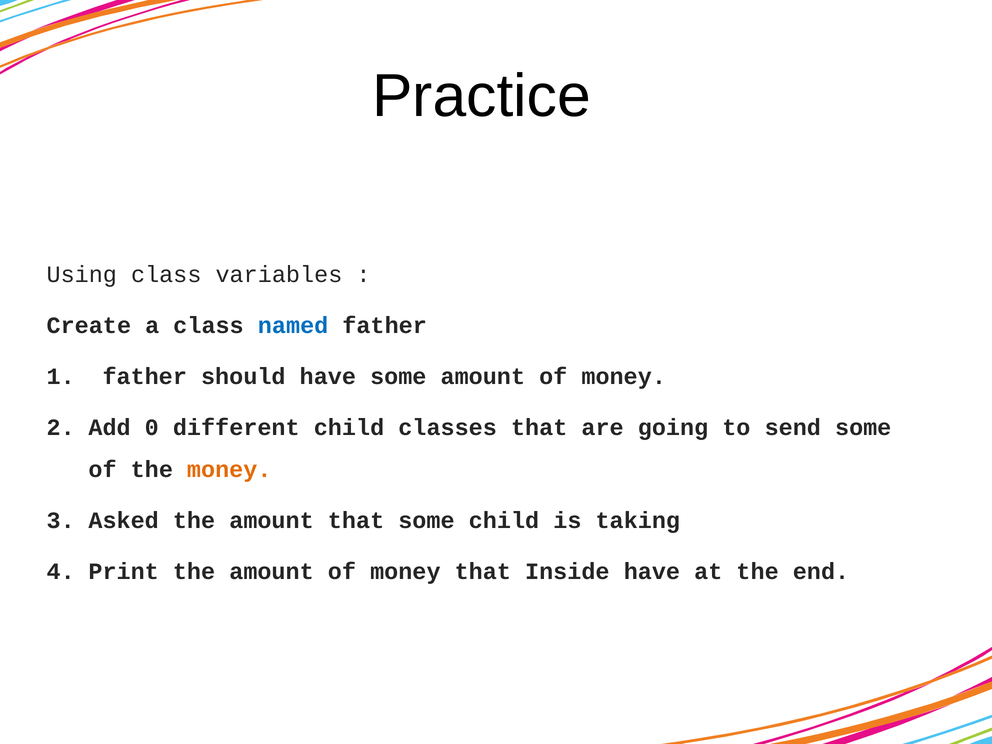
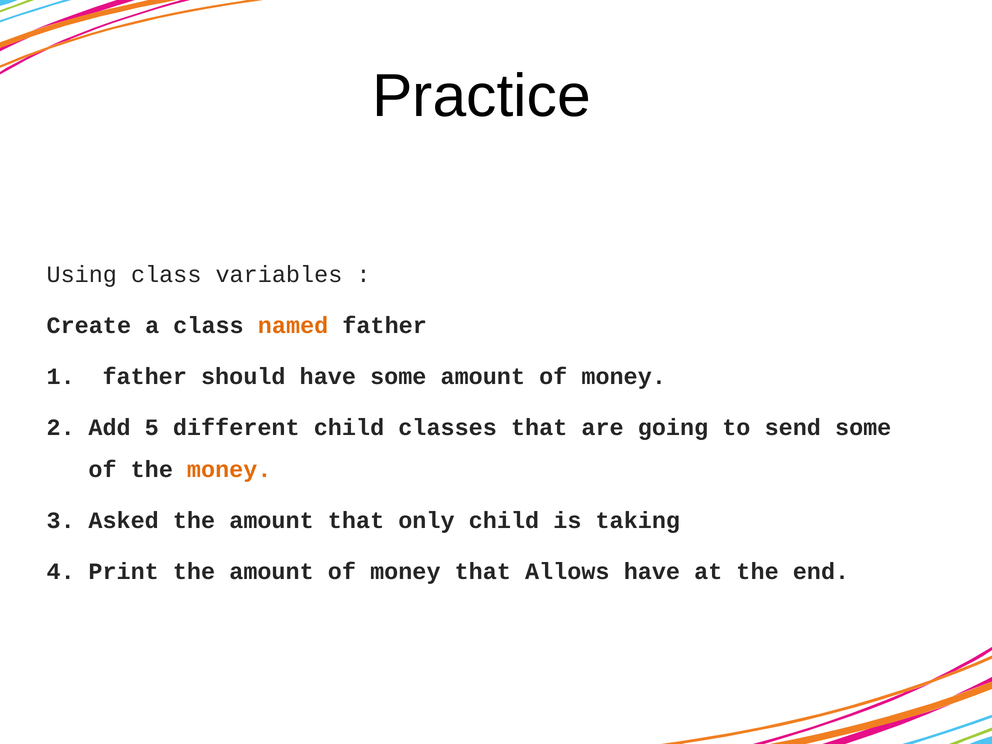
named colour: blue -> orange
0: 0 -> 5
that some: some -> only
Inside: Inside -> Allows
